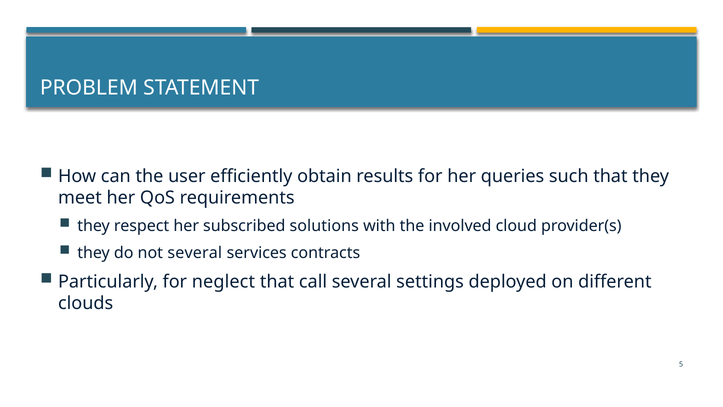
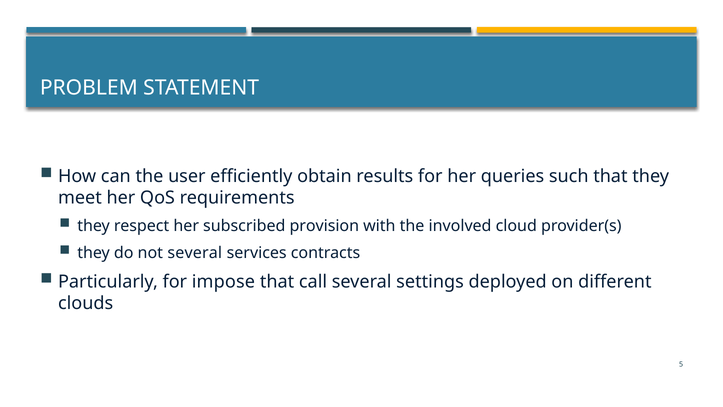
solutions: solutions -> provision
neglect: neglect -> impose
